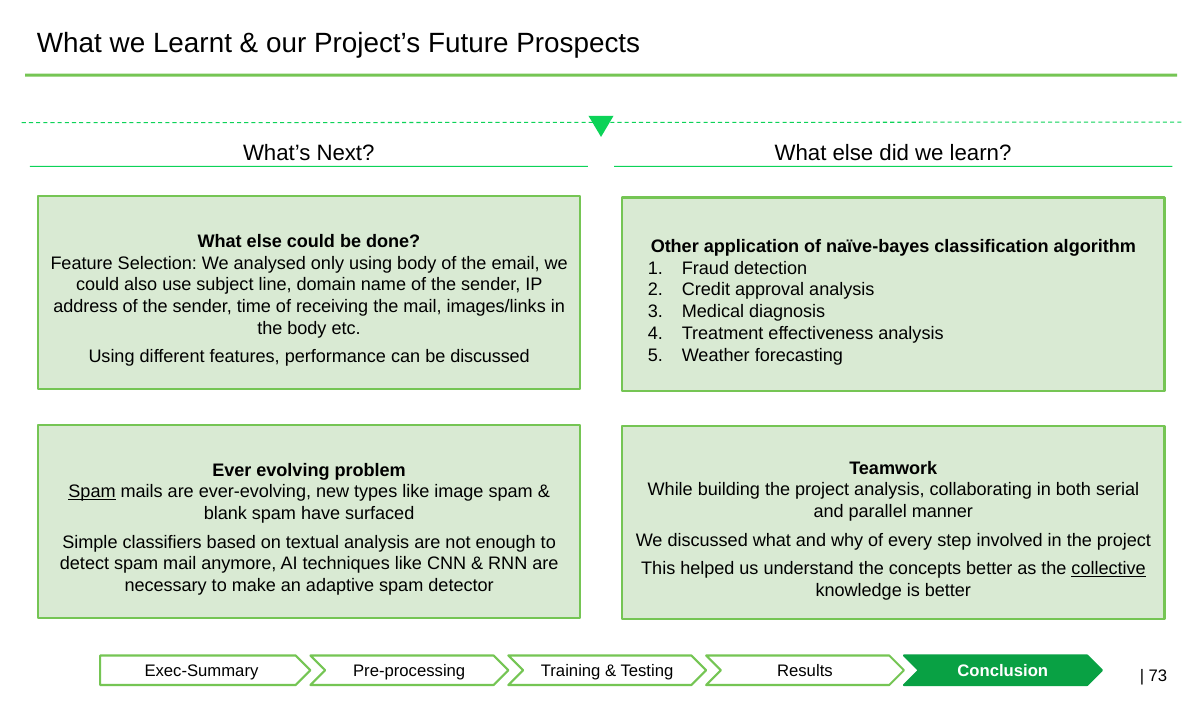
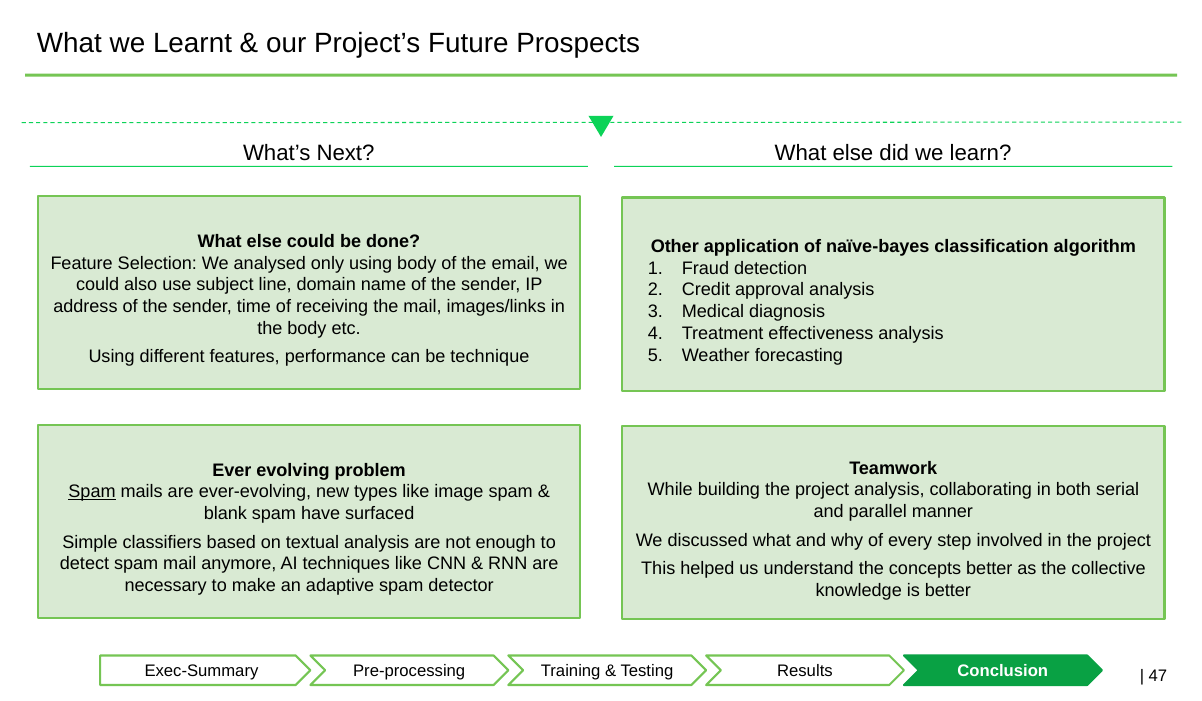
be discussed: discussed -> technique
collective underline: present -> none
73: 73 -> 47
